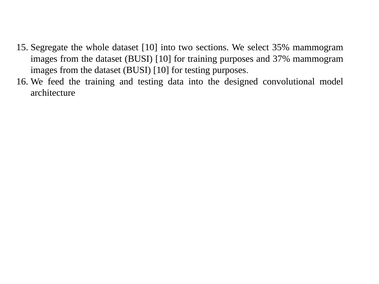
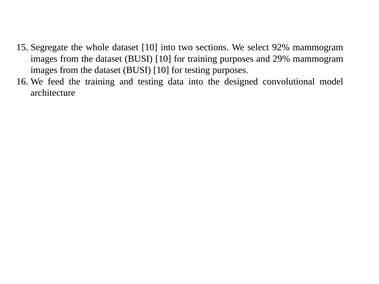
35%: 35% -> 92%
37%: 37% -> 29%
